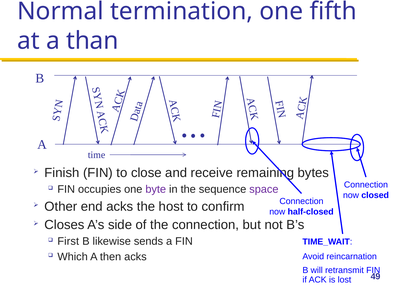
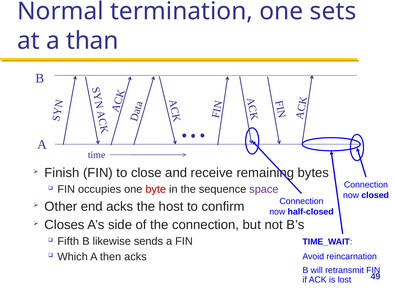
fifth: fifth -> sets
byte colour: purple -> red
First: First -> Fifth
